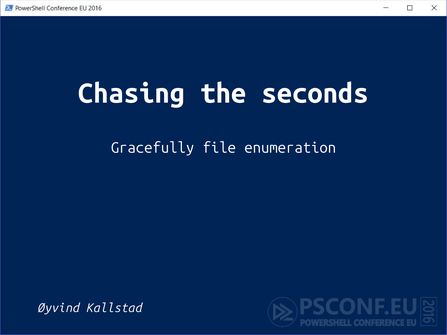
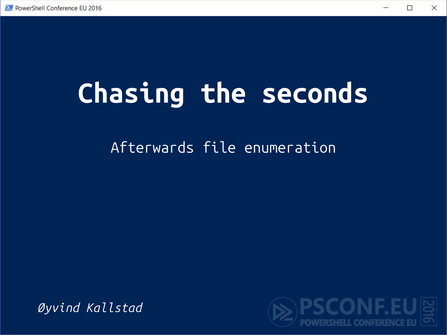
Gracefully: Gracefully -> Afterwards
